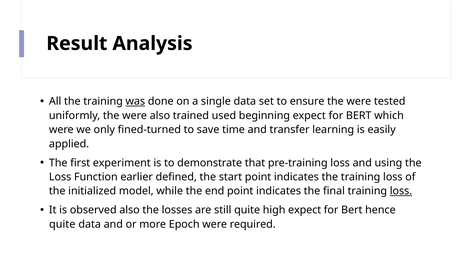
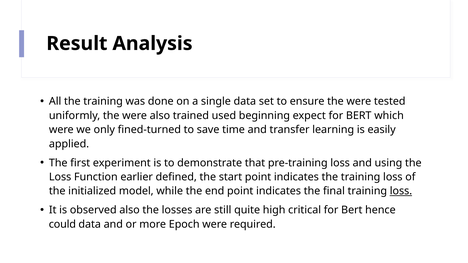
was underline: present -> none
high expect: expect -> critical
quite at (62, 224): quite -> could
